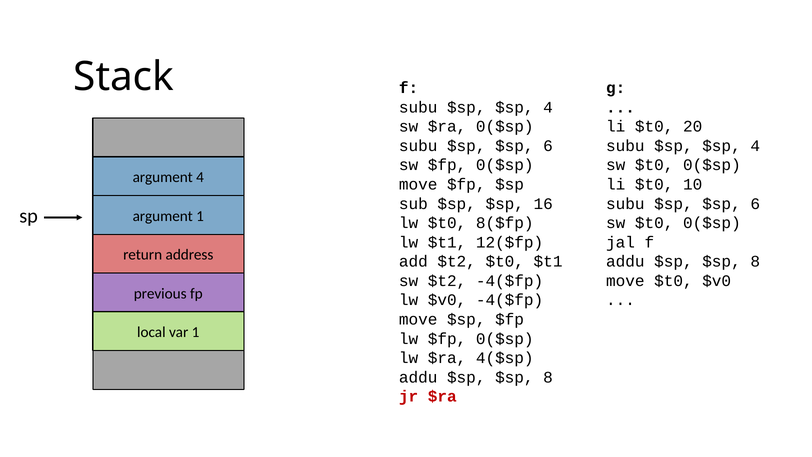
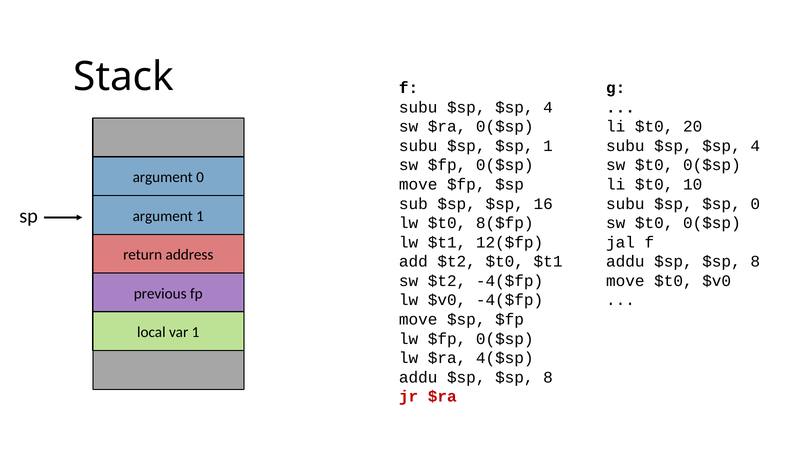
6 at (548, 146): 6 -> 1
argument 4: 4 -> 0
6 at (755, 204): 6 -> 0
